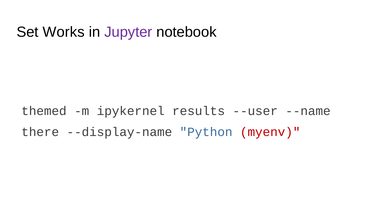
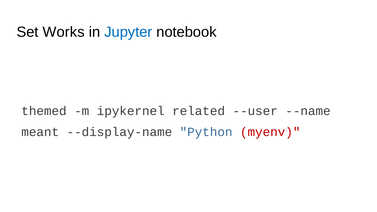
Jupyter colour: purple -> blue
results: results -> related
there: there -> meant
